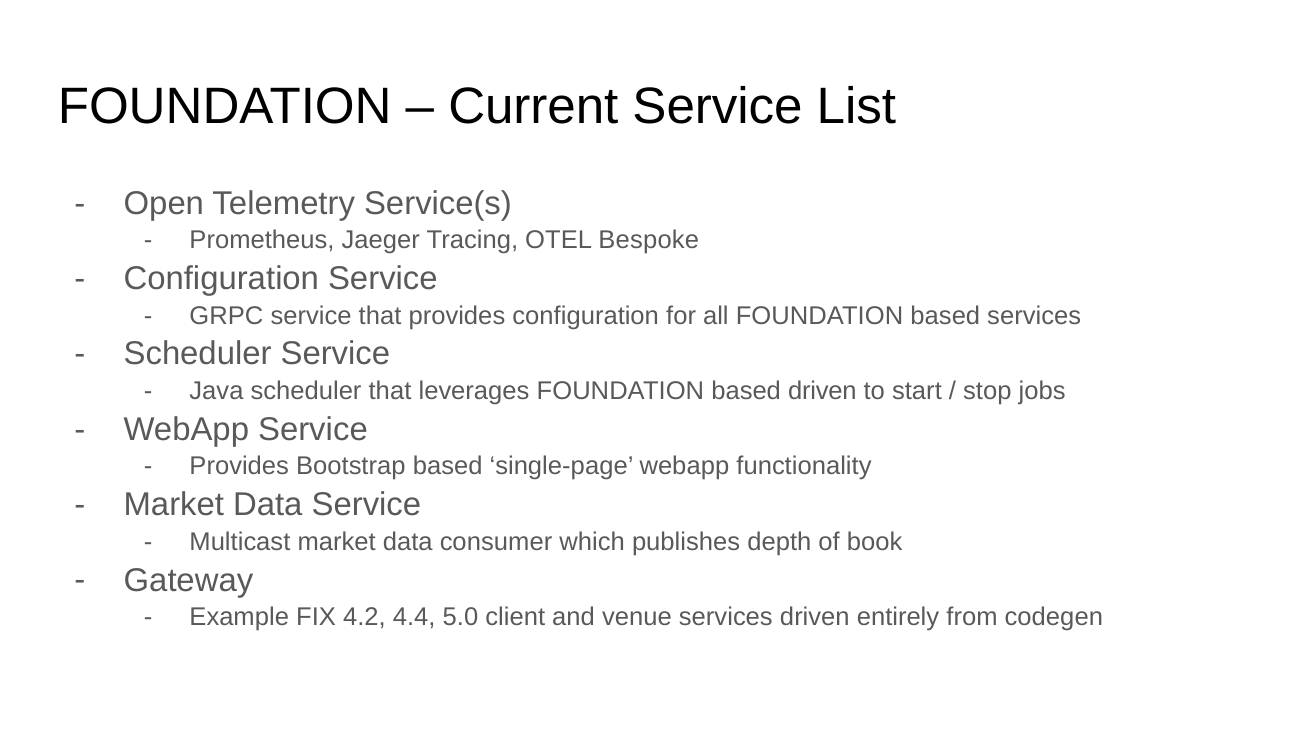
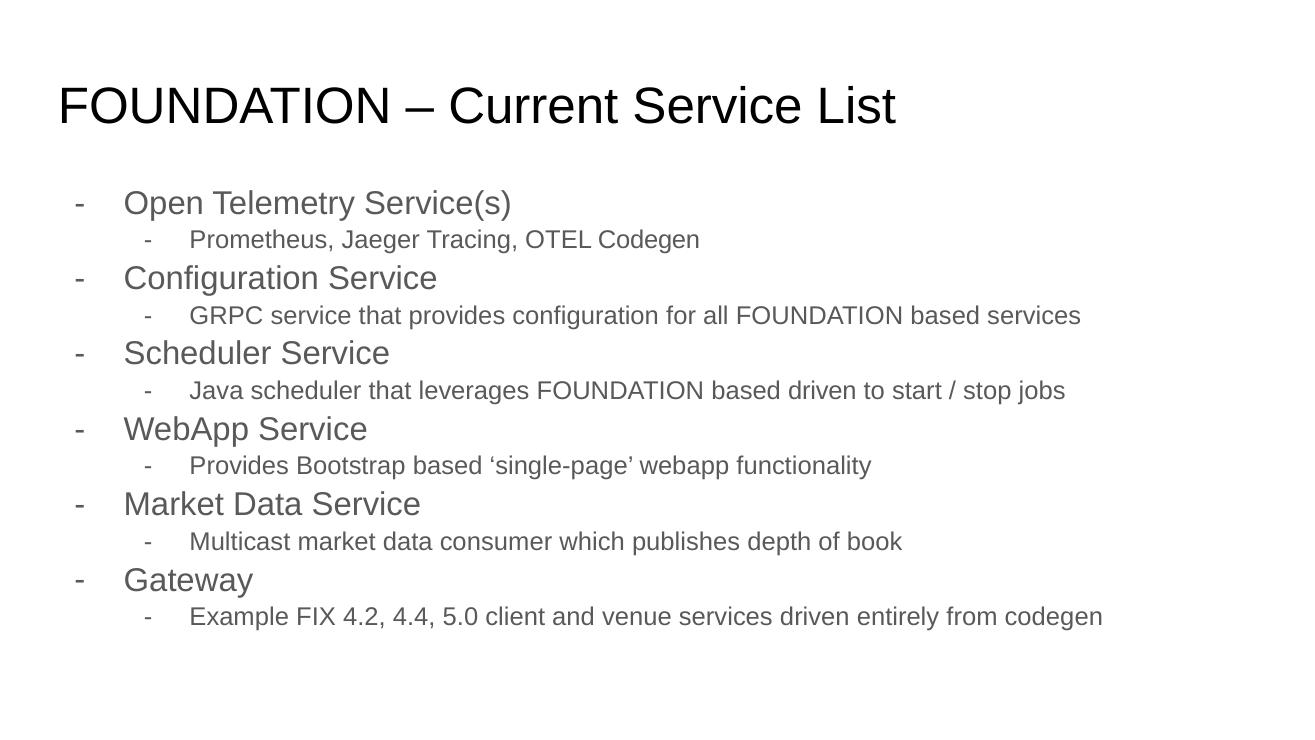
OTEL Bespoke: Bespoke -> Codegen
